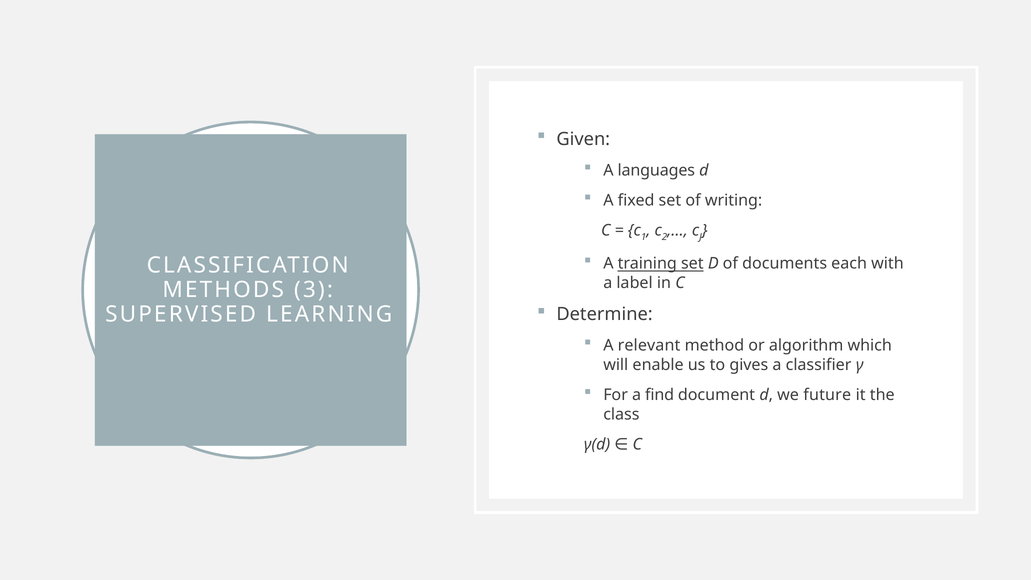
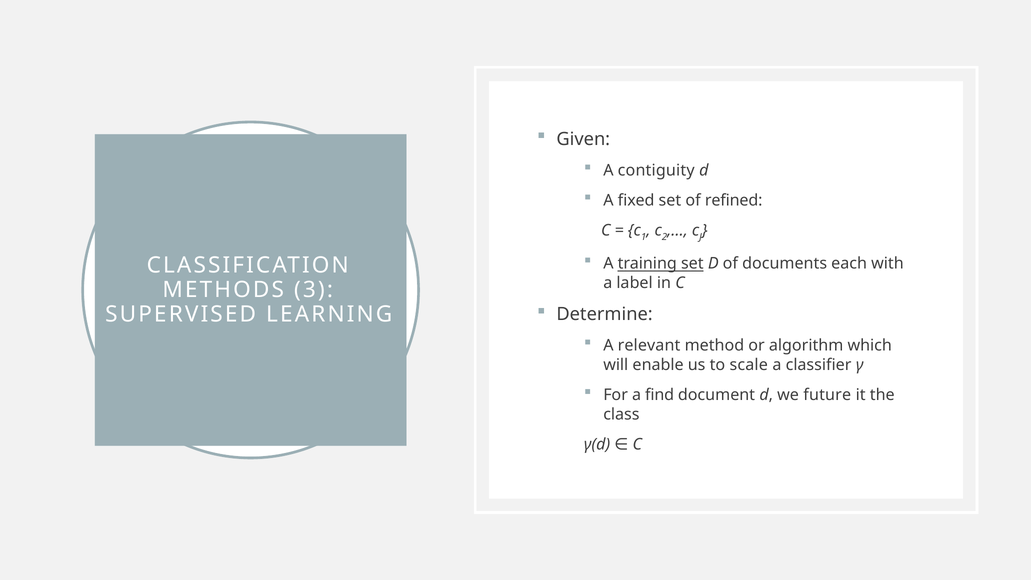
languages: languages -> contiguity
writing: writing -> refined
gives: gives -> scale
